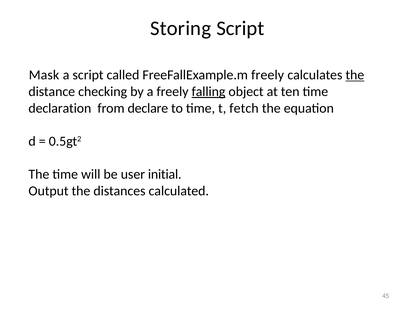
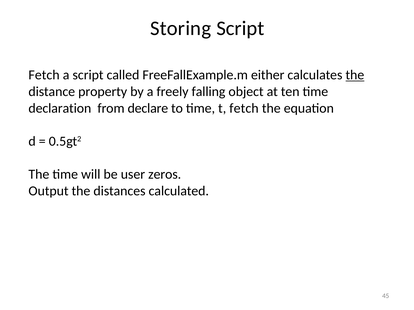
Mask at (44, 75): Mask -> Fetch
FreeFallExample.m freely: freely -> either
checking: checking -> property
falling underline: present -> none
initial: initial -> zeros
